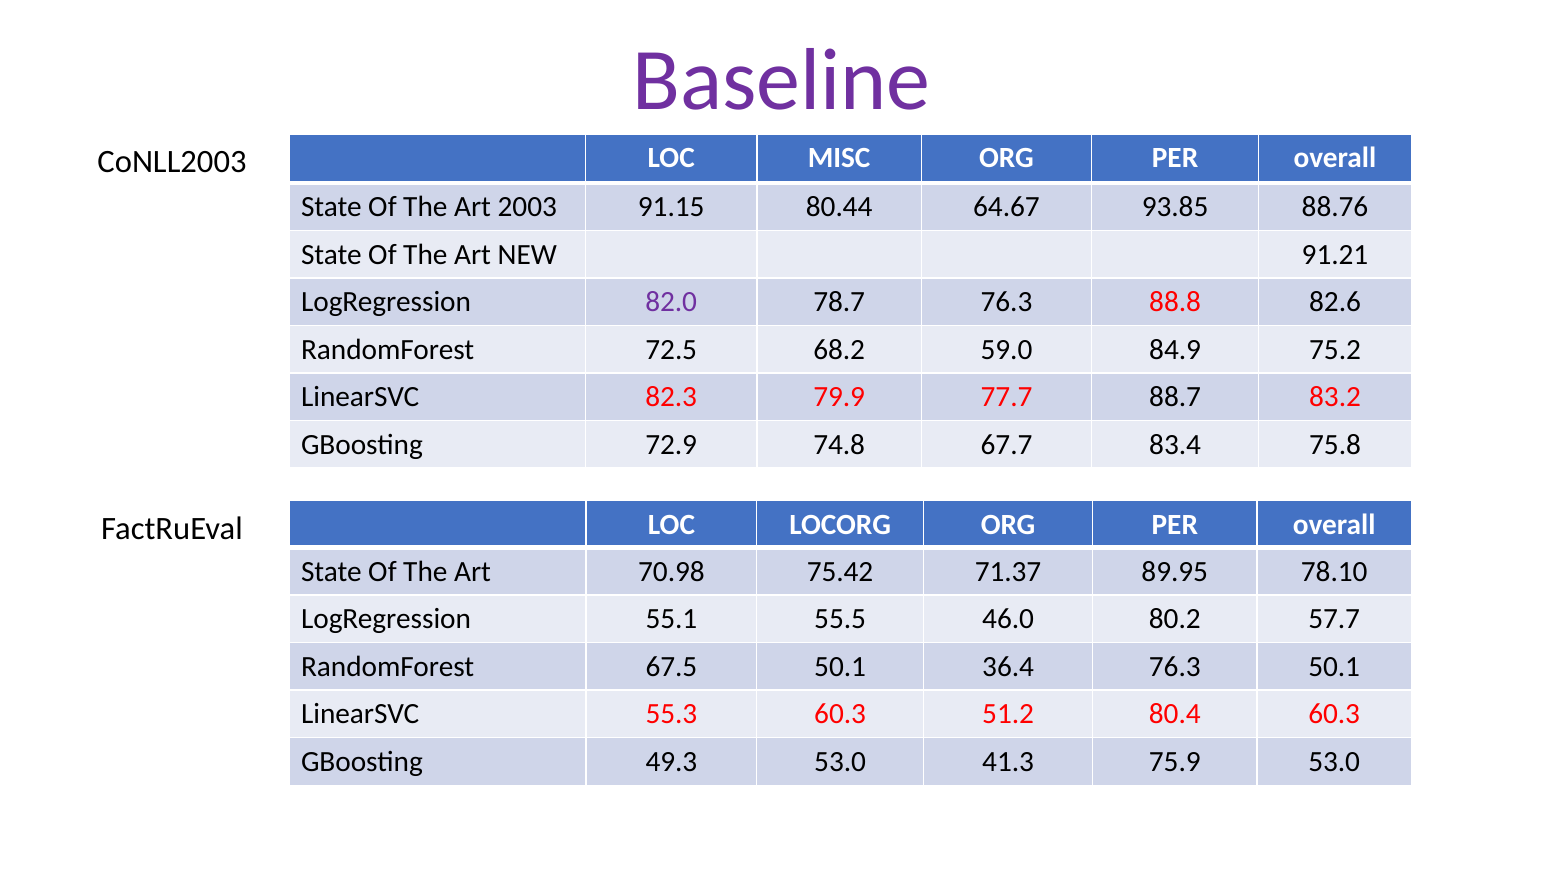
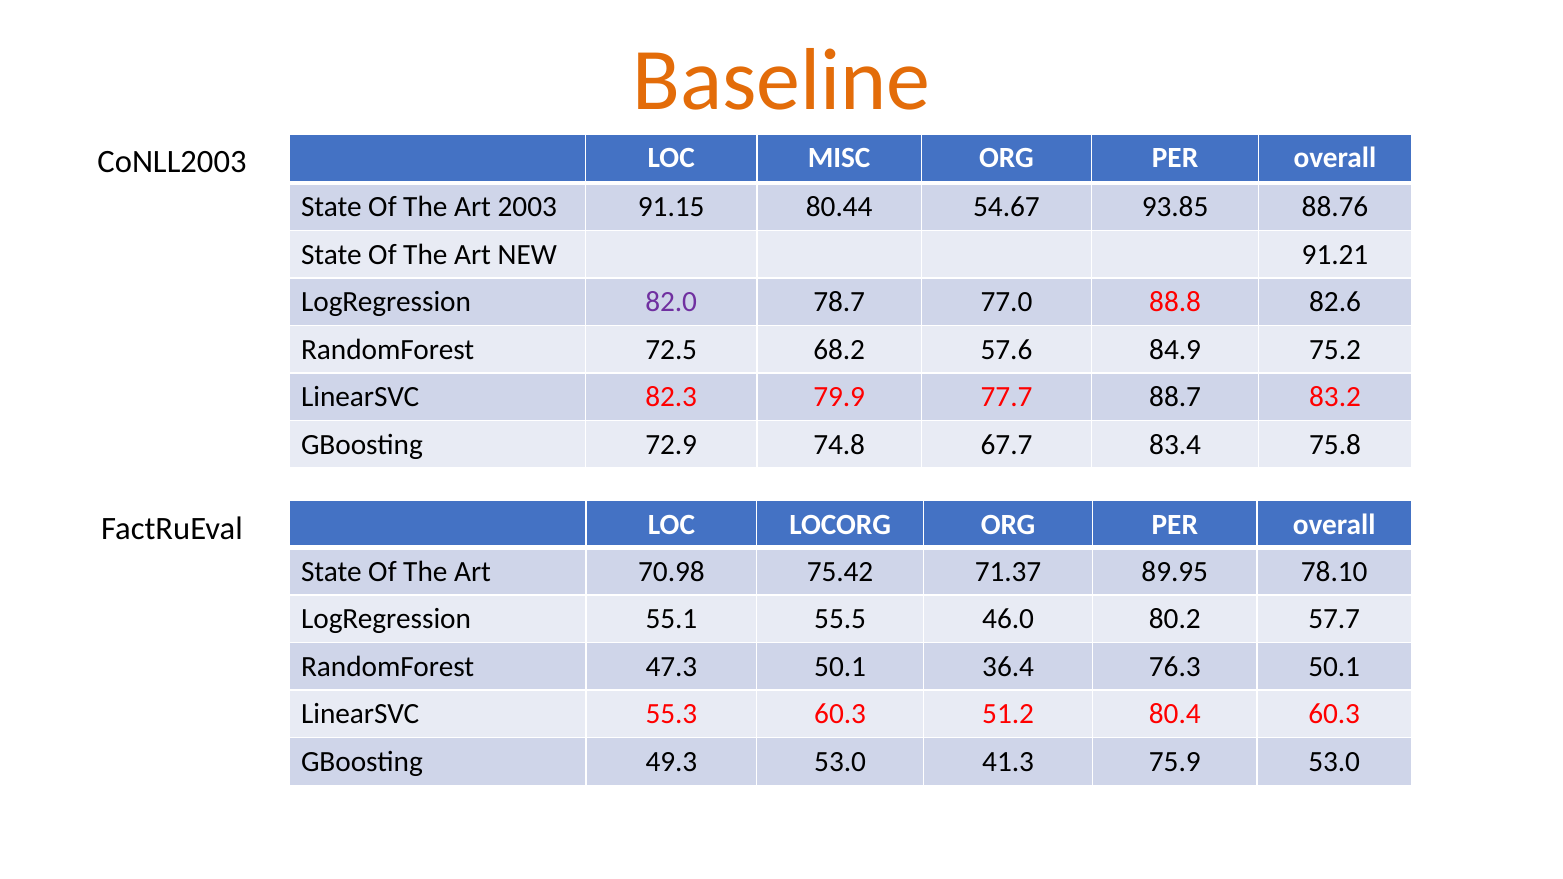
Baseline colour: purple -> orange
64.67: 64.67 -> 54.67
78.7 76.3: 76.3 -> 77.0
59.0: 59.0 -> 57.6
67.5: 67.5 -> 47.3
